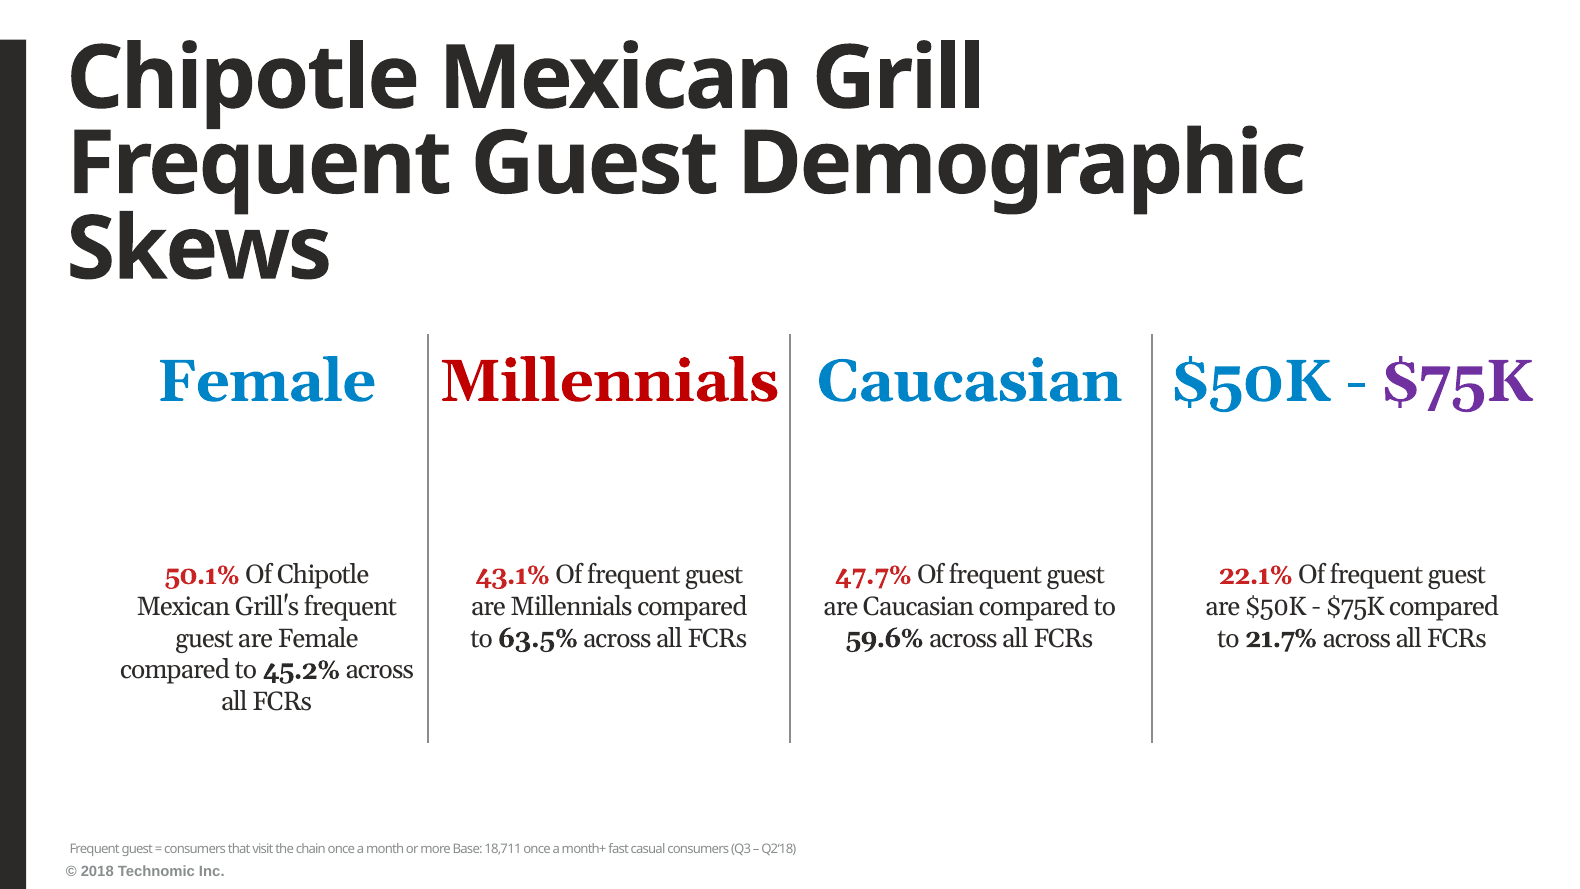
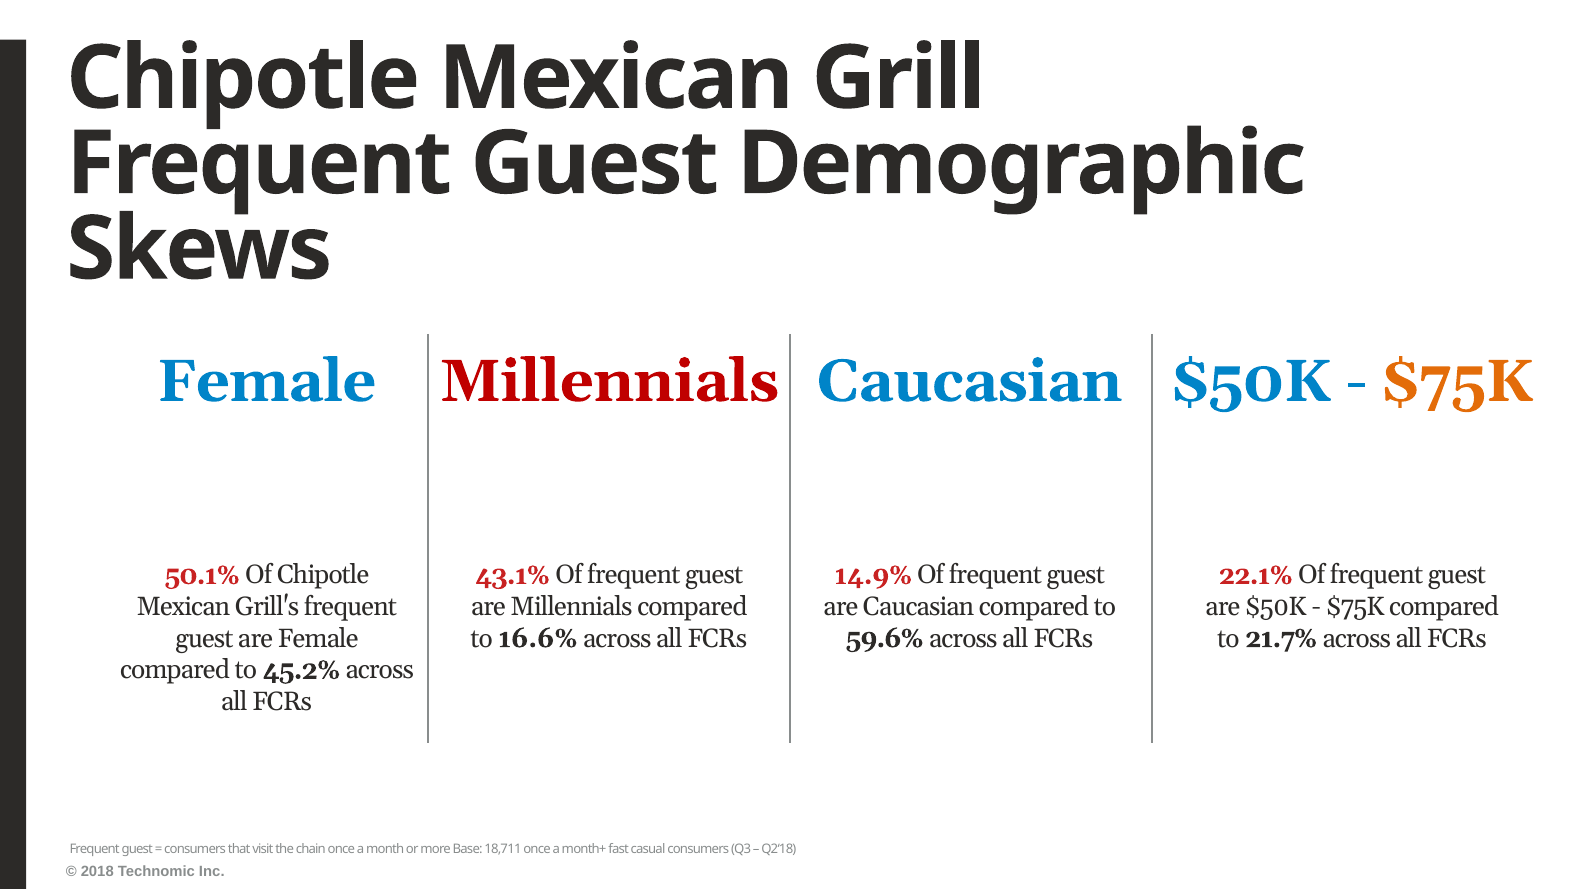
$75K at (1458, 381) colour: purple -> orange
47.7%: 47.7% -> 14.9%
63.5%: 63.5% -> 16.6%
